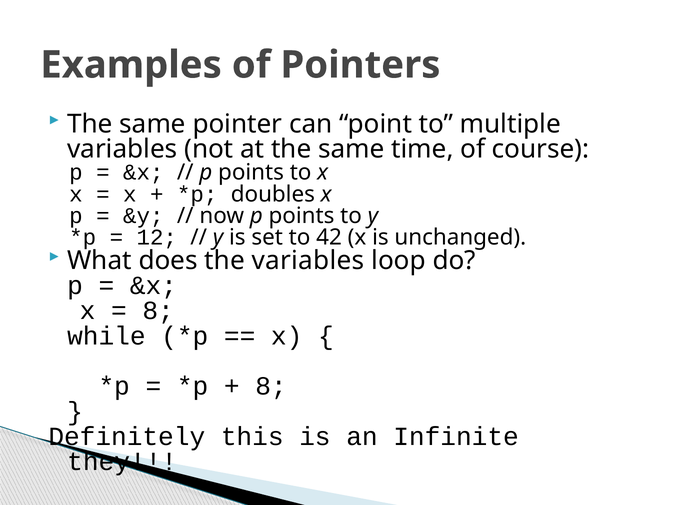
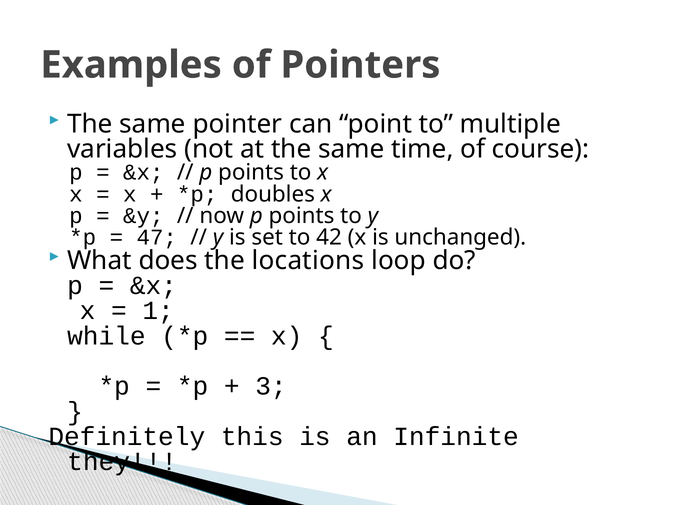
12: 12 -> 47
the variables: variables -> locations
8 at (158, 311): 8 -> 1
8 at (271, 386): 8 -> 3
